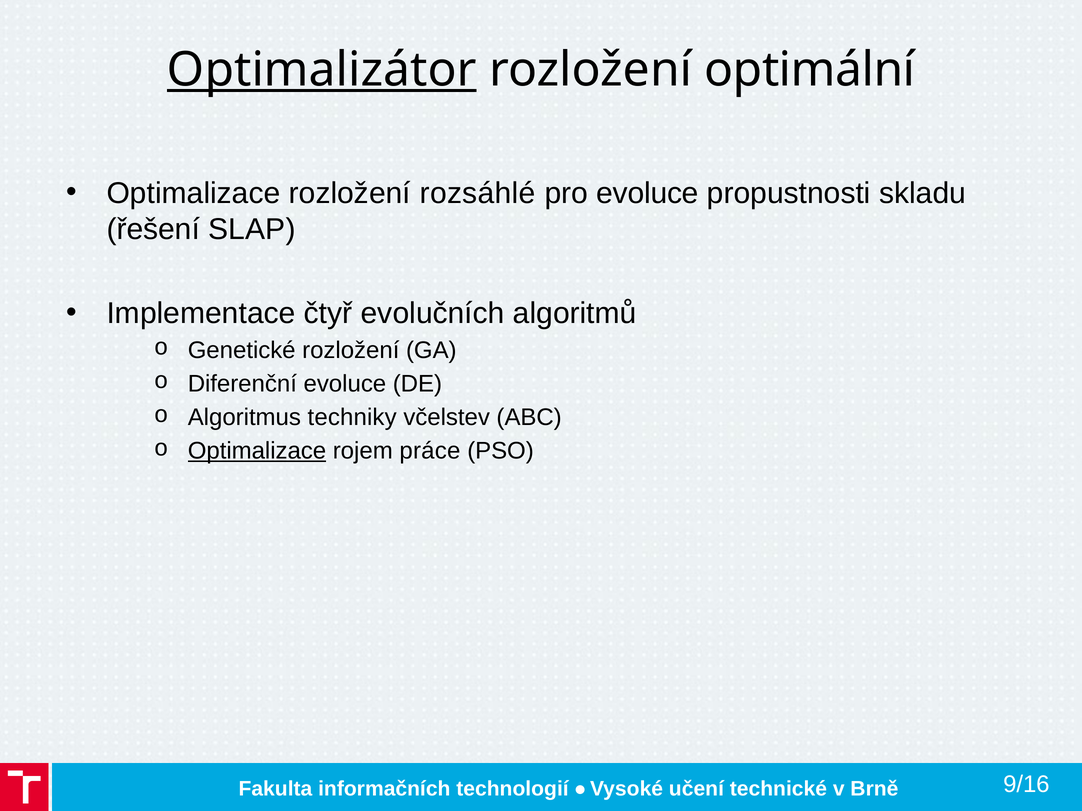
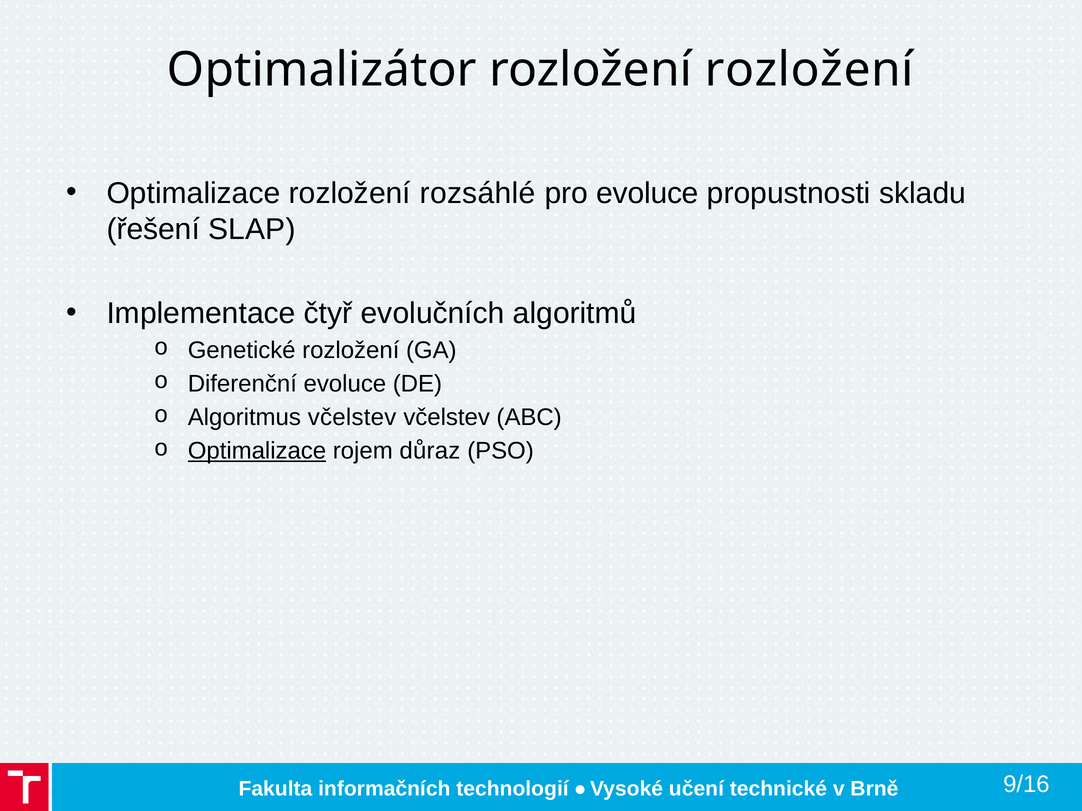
Optimalizátor underline: present -> none
rozložení optimální: optimální -> rozložení
Algoritmus techniky: techniky -> včelstev
práce: práce -> důraz
